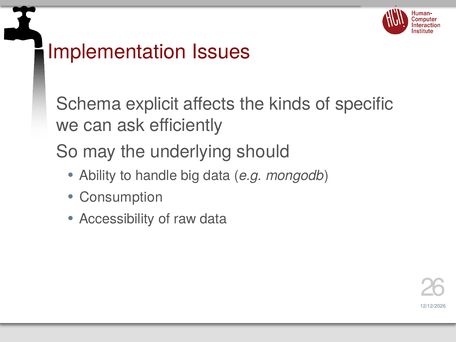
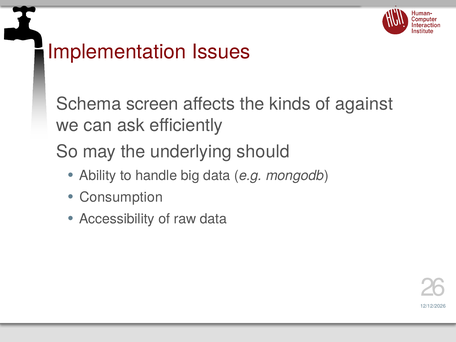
explicit: explicit -> screen
specific: specific -> against
